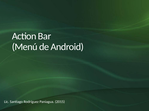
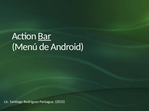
Bar underline: none -> present
